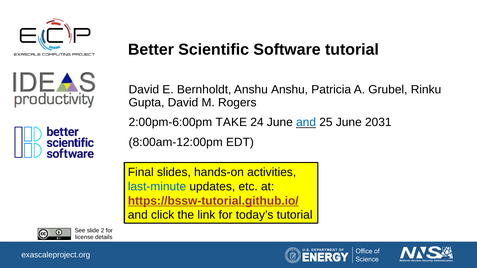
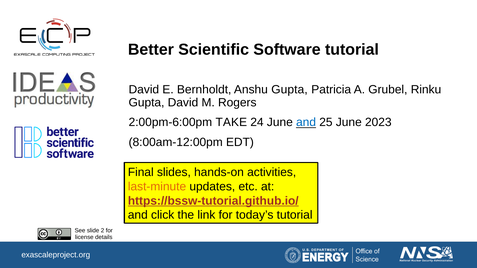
Anshu Anshu: Anshu -> Gupta
2031: 2031 -> 2023
last-minute colour: blue -> orange
